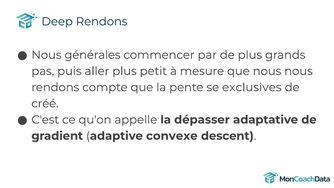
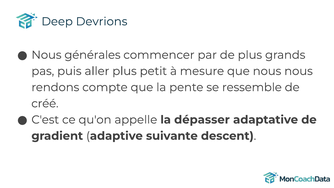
Deep Rendons: Rendons -> Devrions
exclusives: exclusives -> ressemble
convexe: convexe -> suivante
